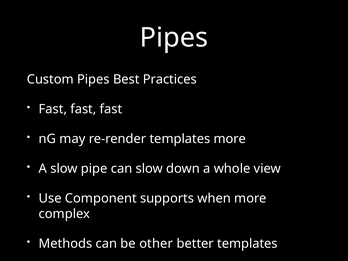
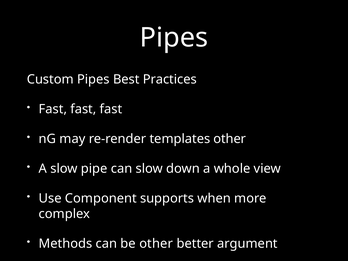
templates more: more -> other
better templates: templates -> argument
